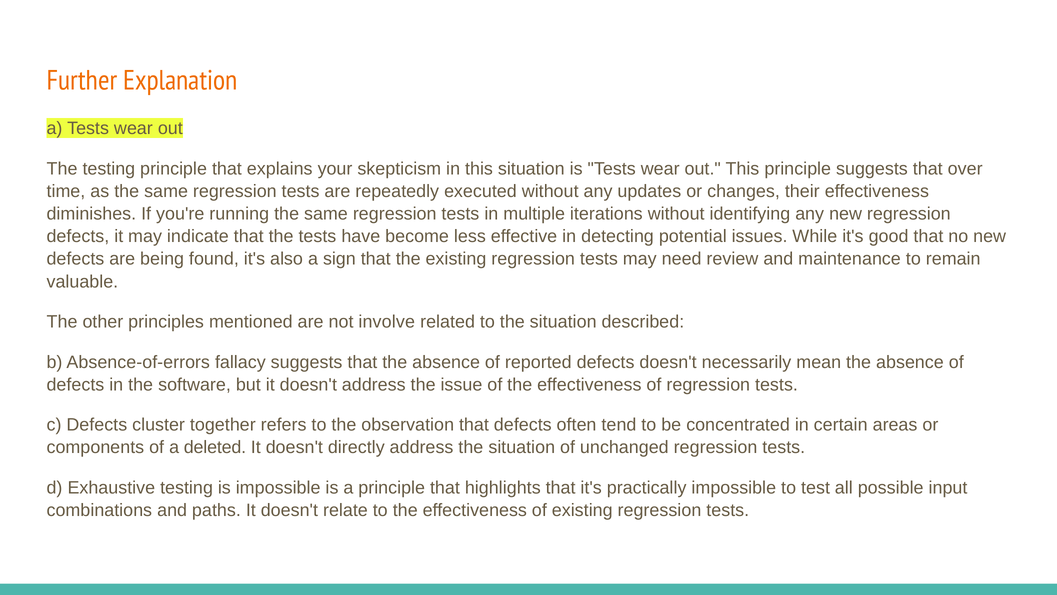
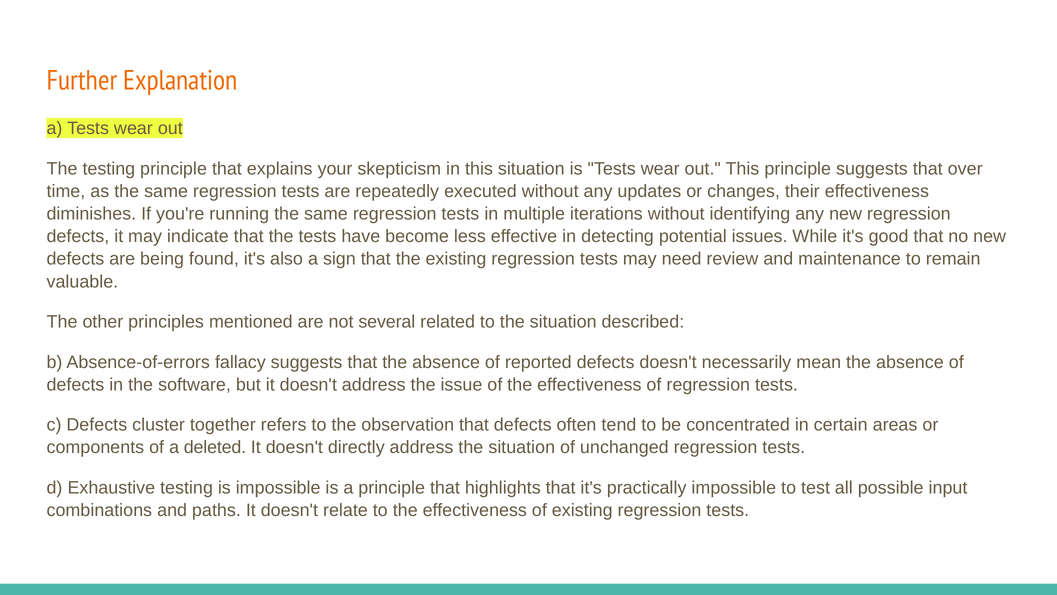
involve: involve -> several
